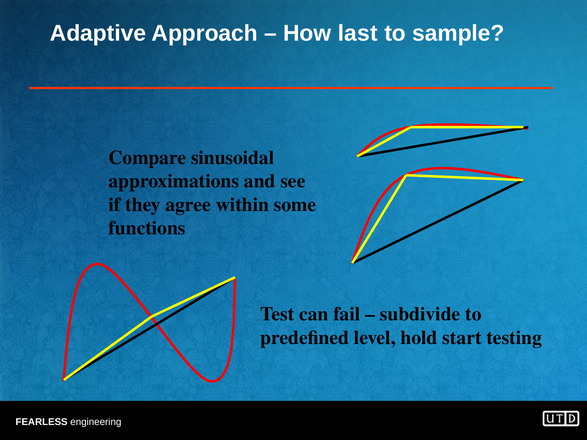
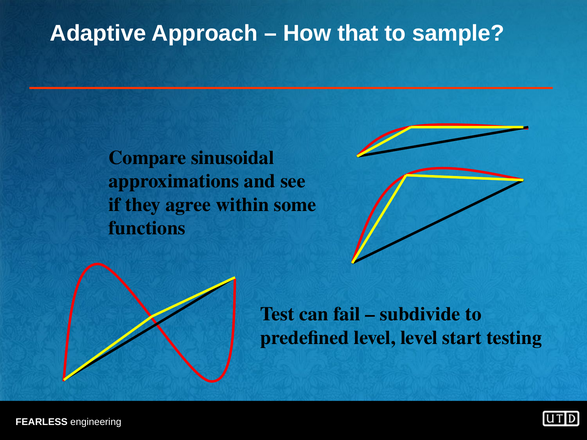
last: last -> that
level hold: hold -> level
